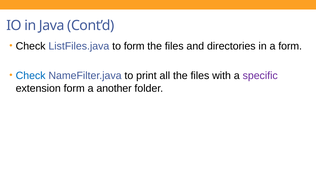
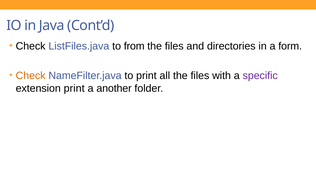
to form: form -> from
Check at (31, 76) colour: blue -> orange
extension form: form -> print
